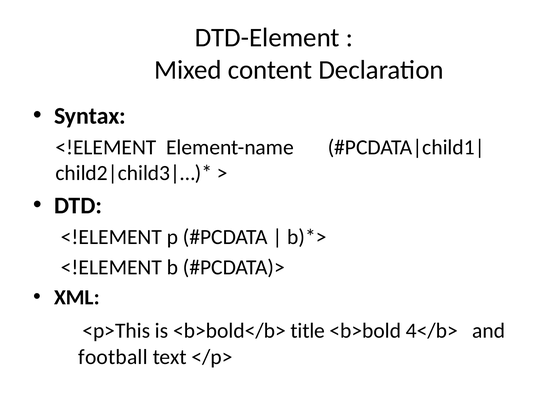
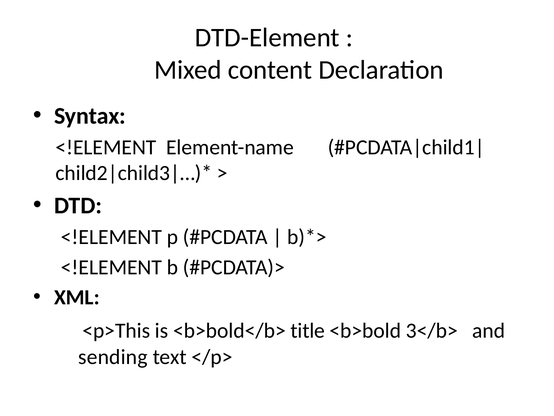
4</b>: 4</b> -> 3</b>
football: football -> sending
